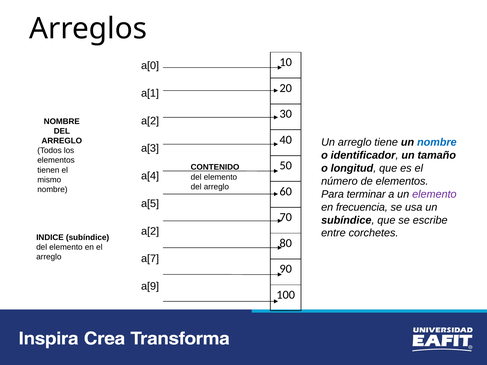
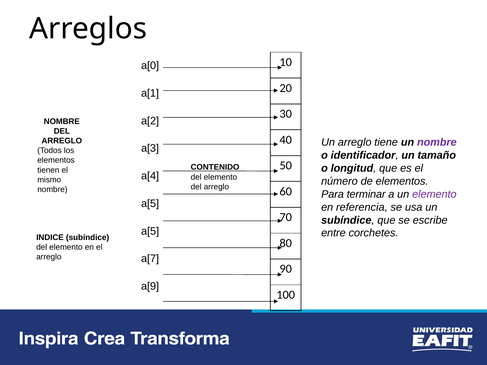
nombre at (437, 142) colour: blue -> purple
frecuencia: frecuencia -> referencia
a[2 at (150, 231): a[2 -> a[5
